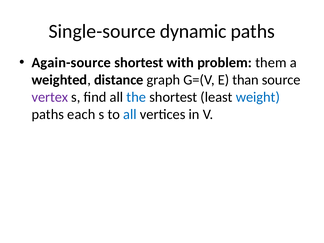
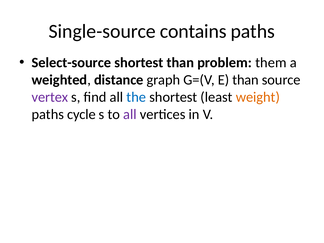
dynamic: dynamic -> contains
Again-source: Again-source -> Select-source
shortest with: with -> than
weight colour: blue -> orange
each: each -> cycle
all at (130, 114) colour: blue -> purple
